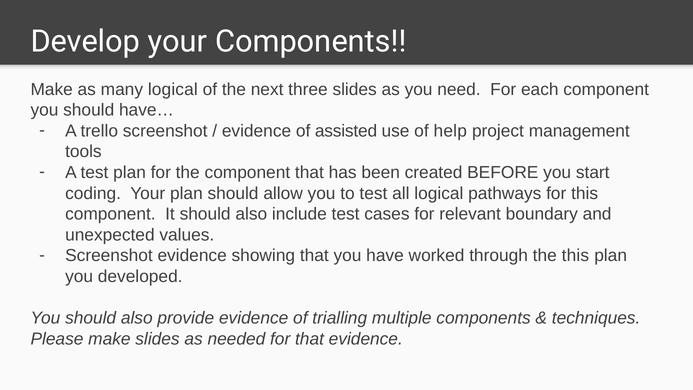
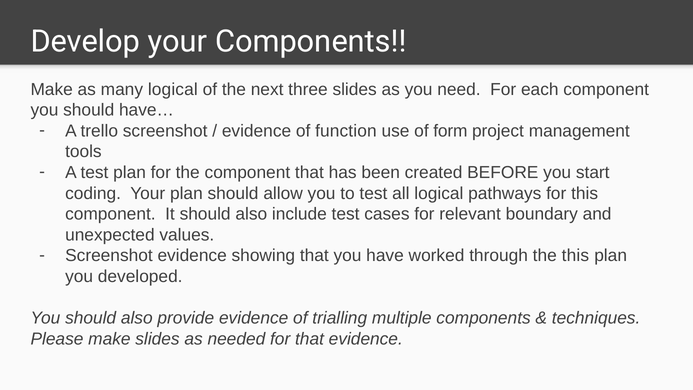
assisted: assisted -> function
help: help -> form
